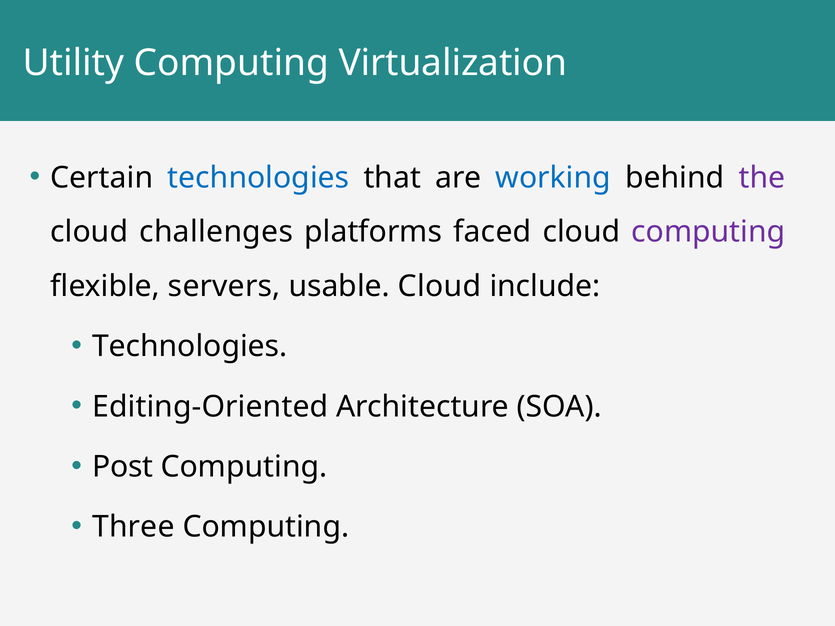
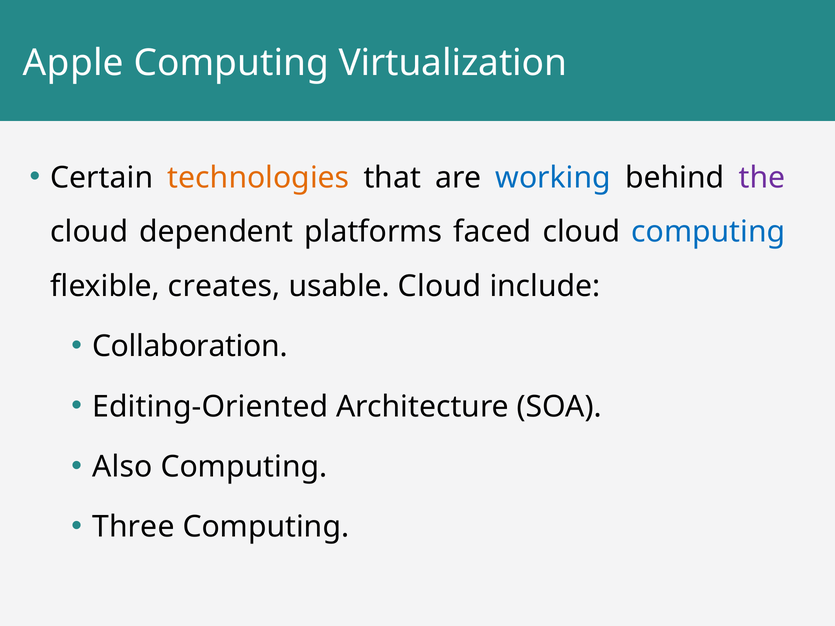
Utility: Utility -> Apple
technologies at (258, 178) colour: blue -> orange
challenges: challenges -> dependent
computing at (708, 232) colour: purple -> blue
servers: servers -> creates
Technologies at (190, 347): Technologies -> Collaboration
Post: Post -> Also
